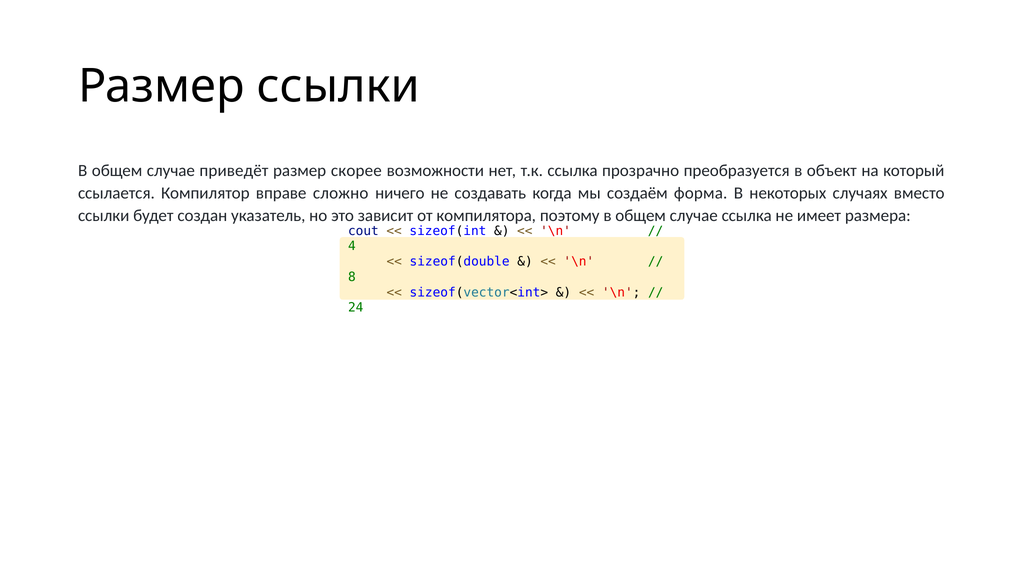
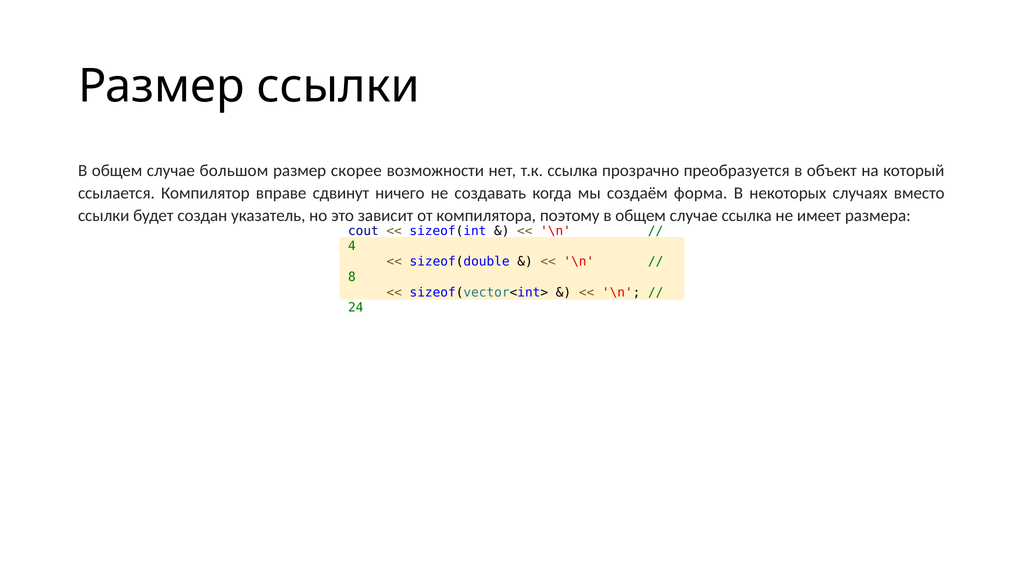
приведёт: приведёт -> большом
сложно: сложно -> сдвинут
